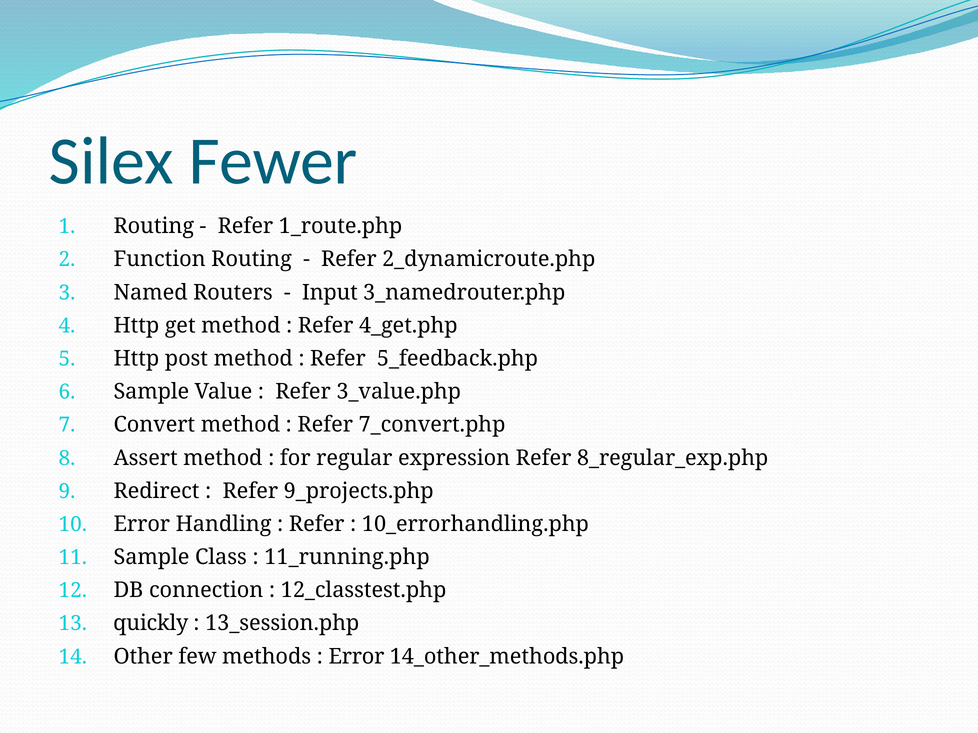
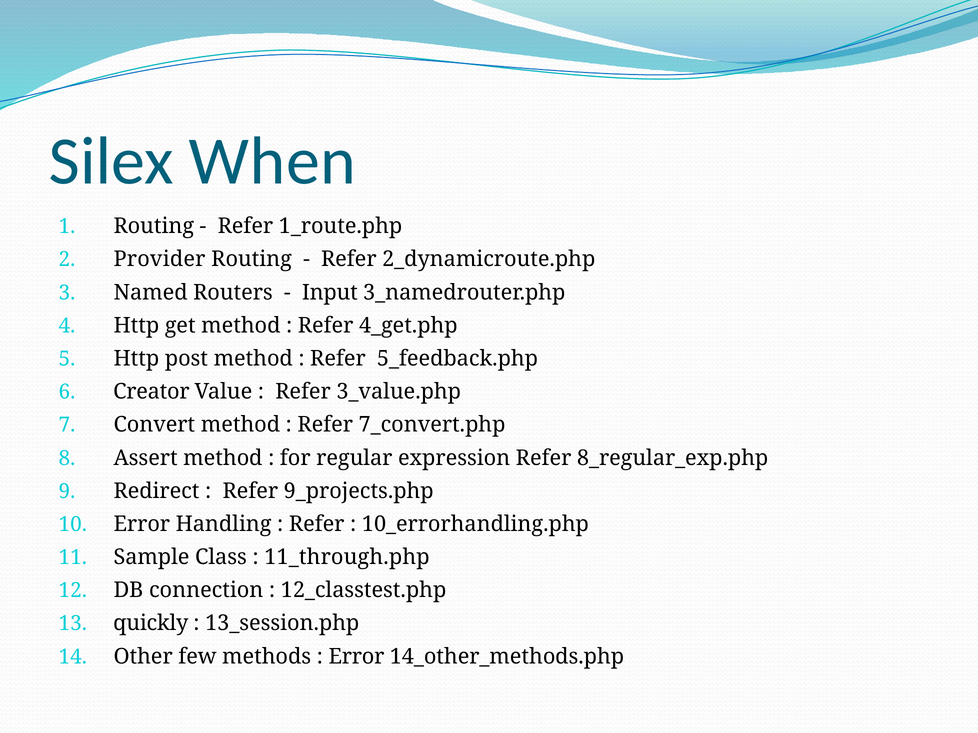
Fewer: Fewer -> When
Function: Function -> Provider
Sample at (151, 392): Sample -> Creator
11_running.php: 11_running.php -> 11_through.php
